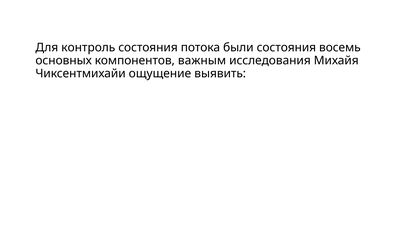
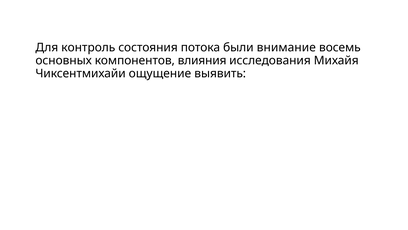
были состояния: состояния -> внимание
важным: важным -> влияния
